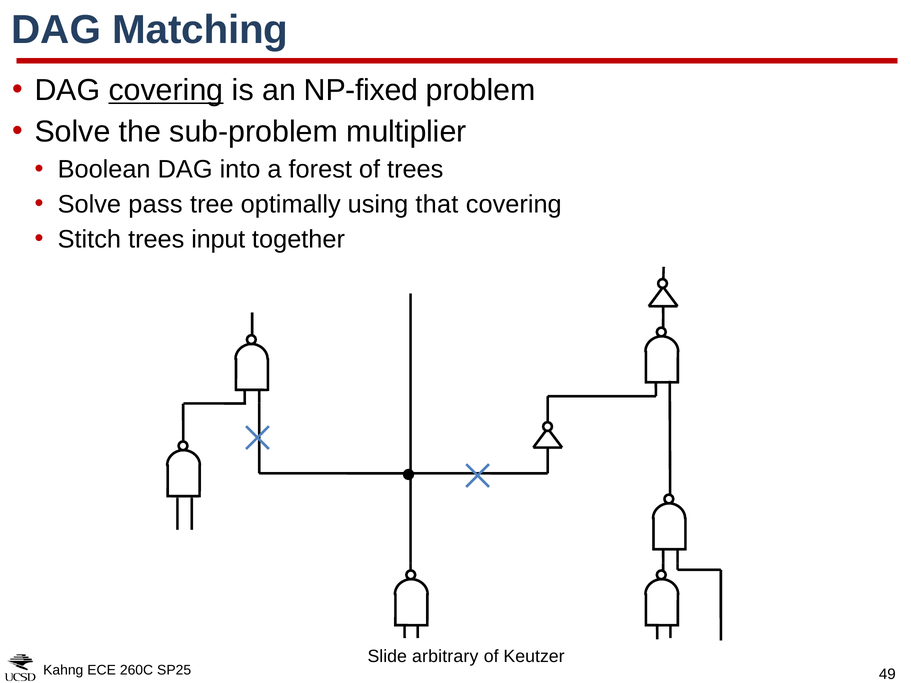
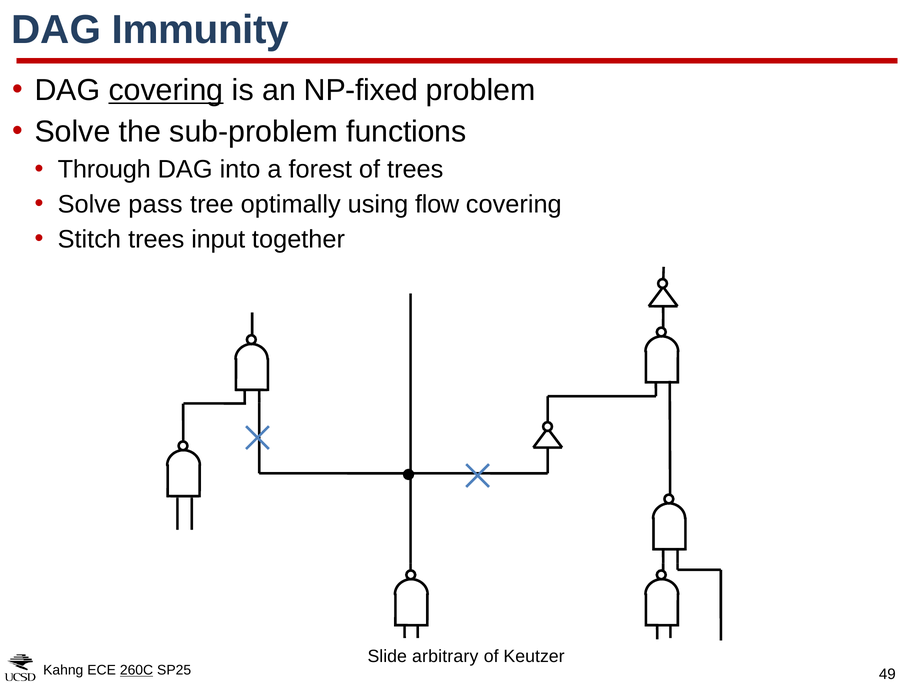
Matching: Matching -> Immunity
multiplier: multiplier -> functions
Boolean: Boolean -> Through
that: that -> flow
260C underline: none -> present
